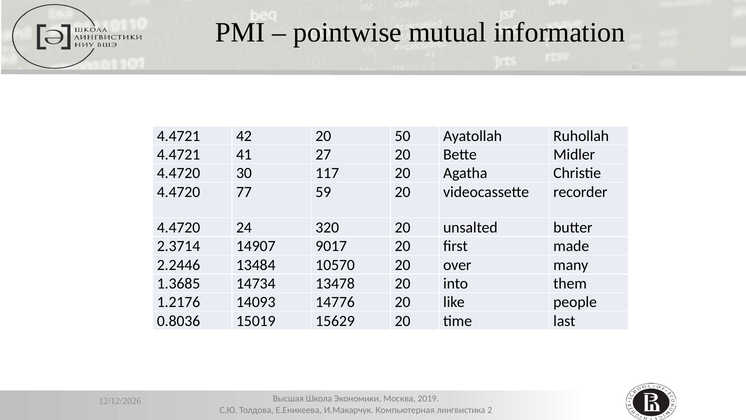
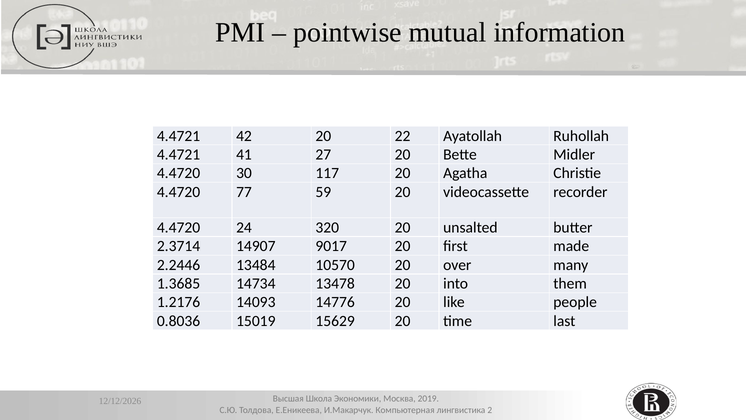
50: 50 -> 22
